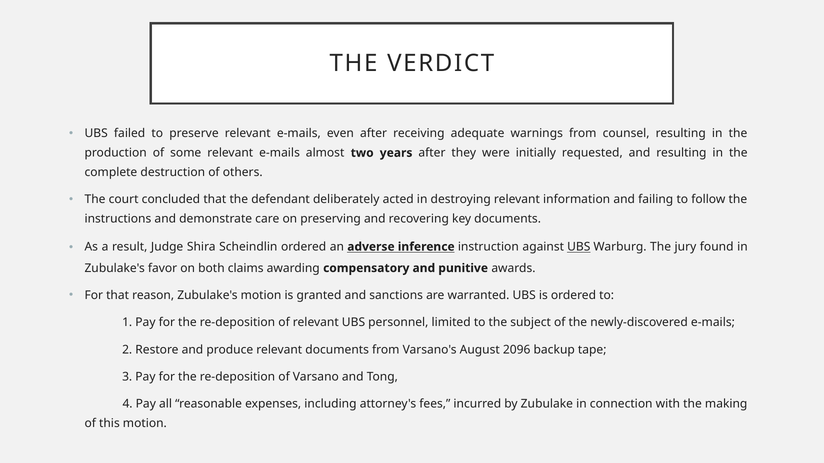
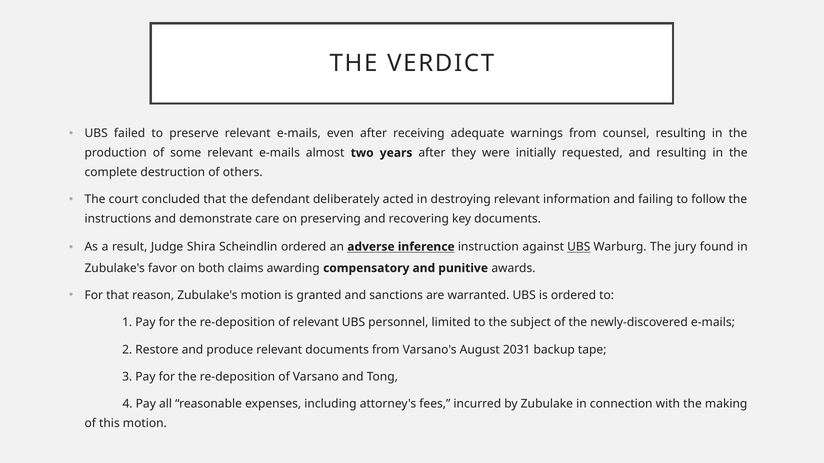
2096: 2096 -> 2031
